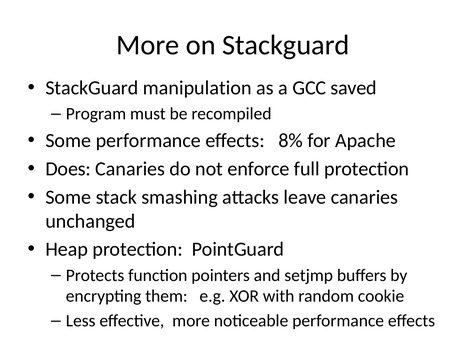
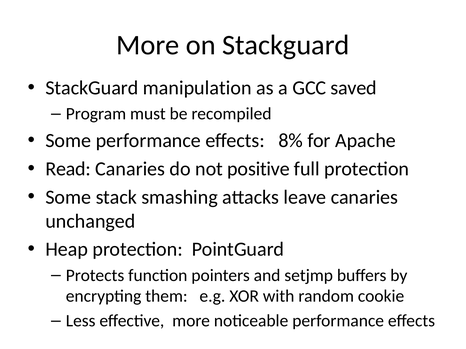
Does: Does -> Read
enforce: enforce -> positive
